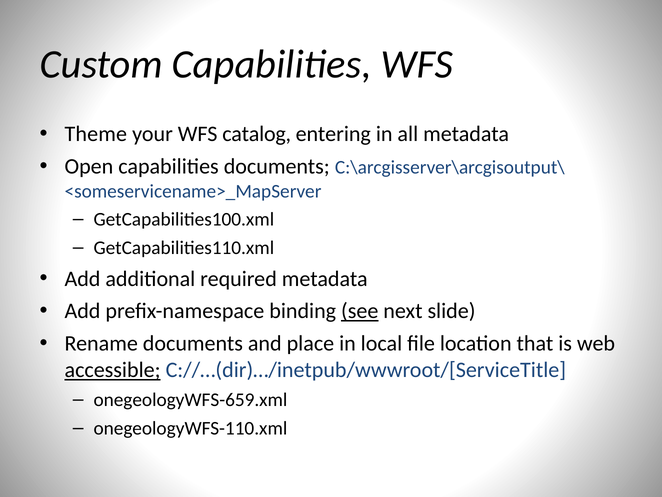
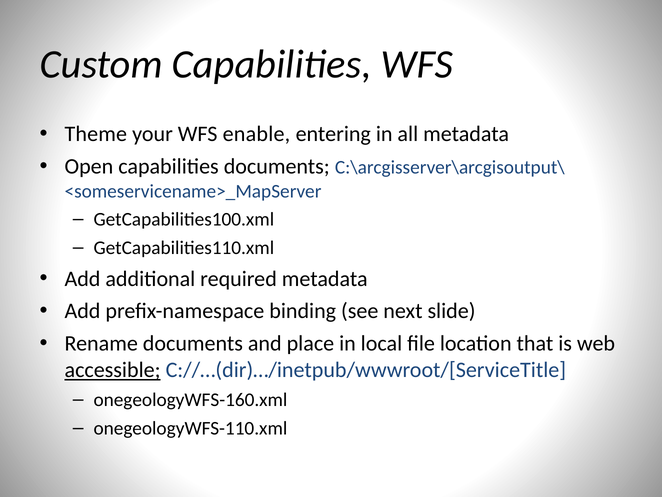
catalog: catalog -> enable
see underline: present -> none
onegeologyWFS-659.xml: onegeologyWFS-659.xml -> onegeologyWFS-160.xml
